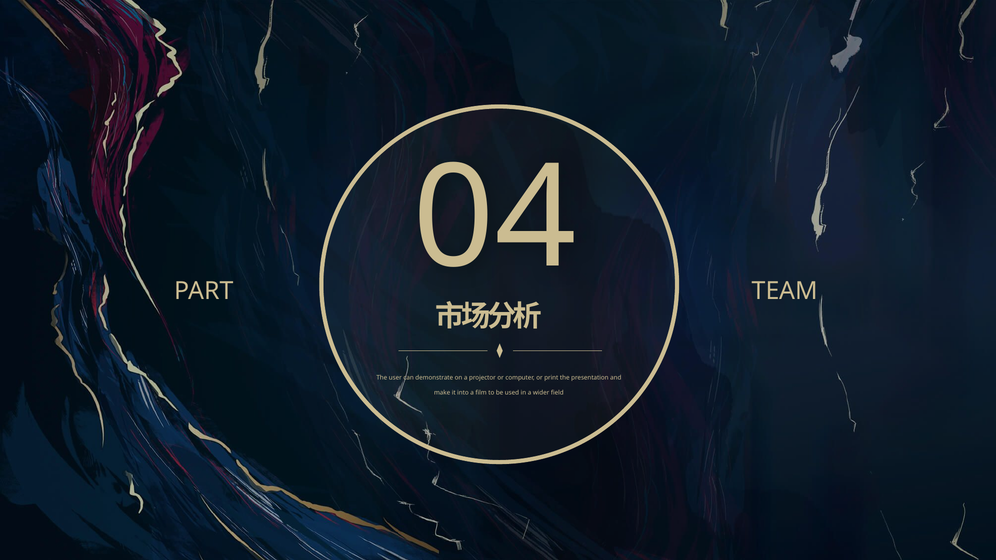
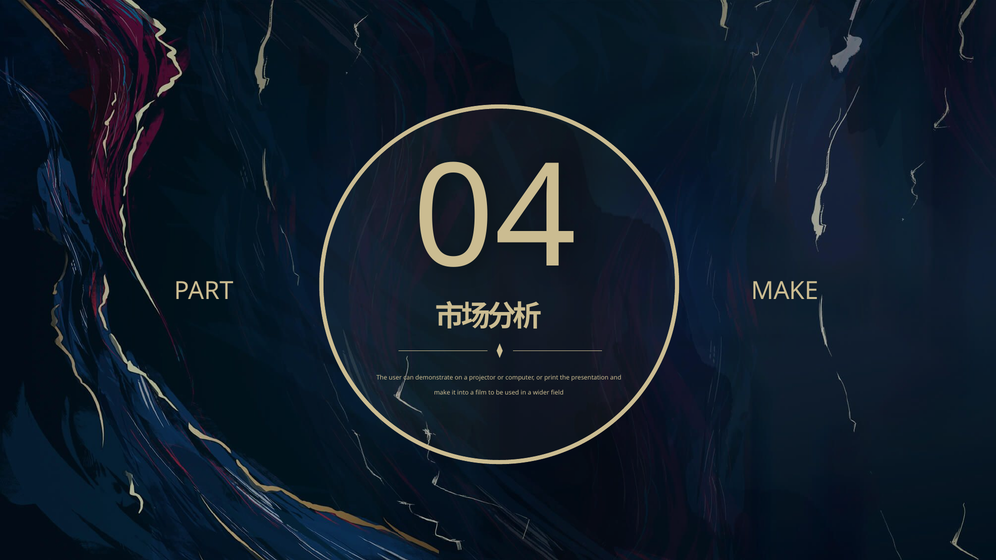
PART TEAM: TEAM -> MAKE
